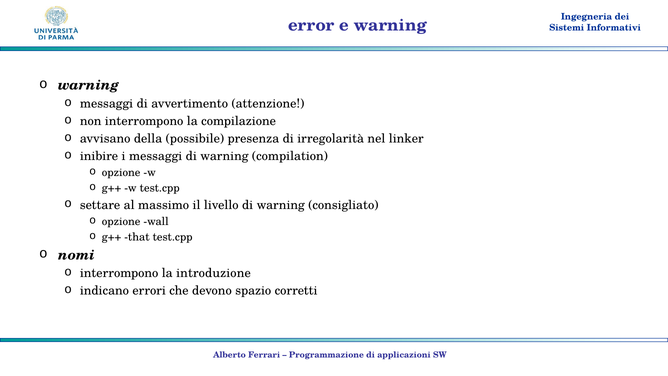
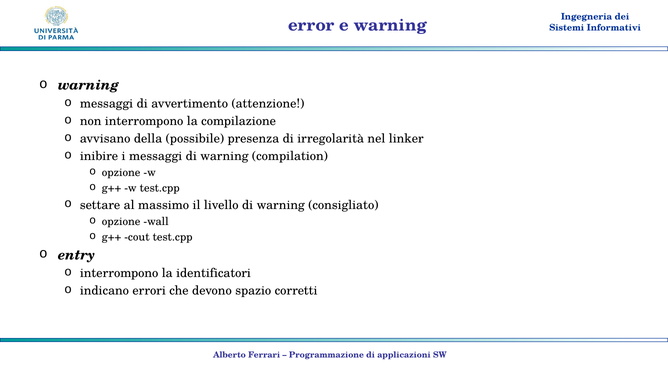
that: that -> cout
nomi: nomi -> entry
introduzione: introduzione -> identificatori
